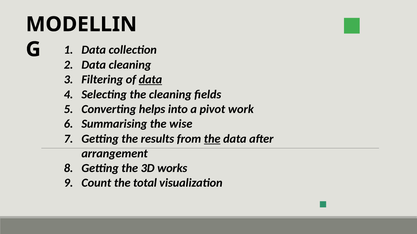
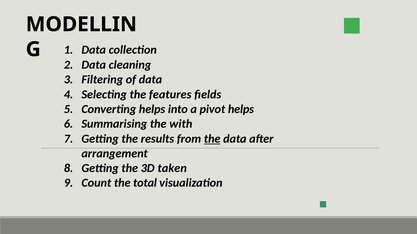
data at (150, 80) underline: present -> none
the cleaning: cleaning -> features
pivot work: work -> helps
wise: wise -> with
works: works -> taken
